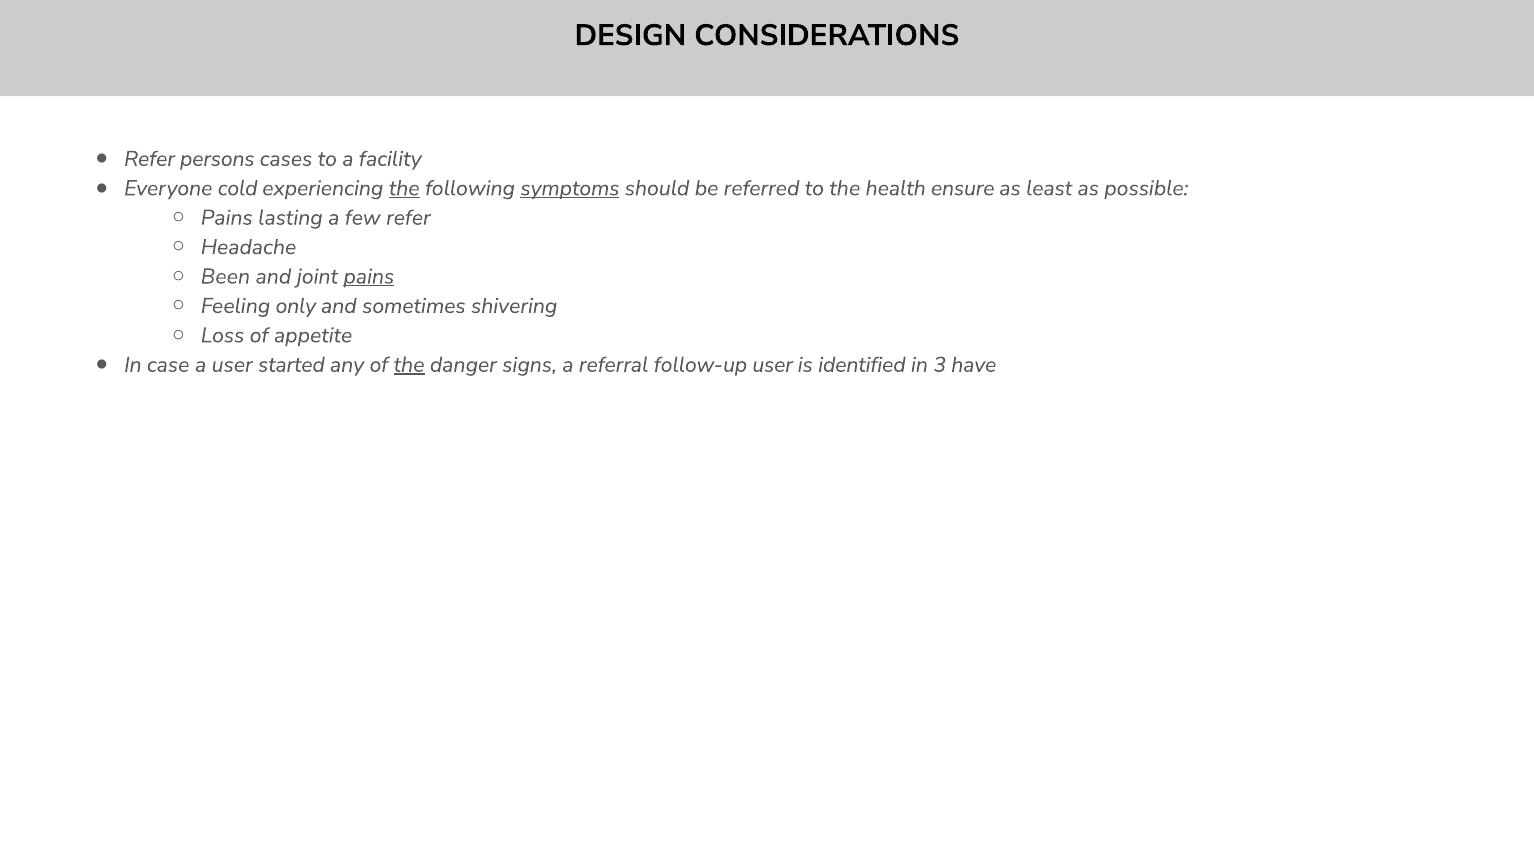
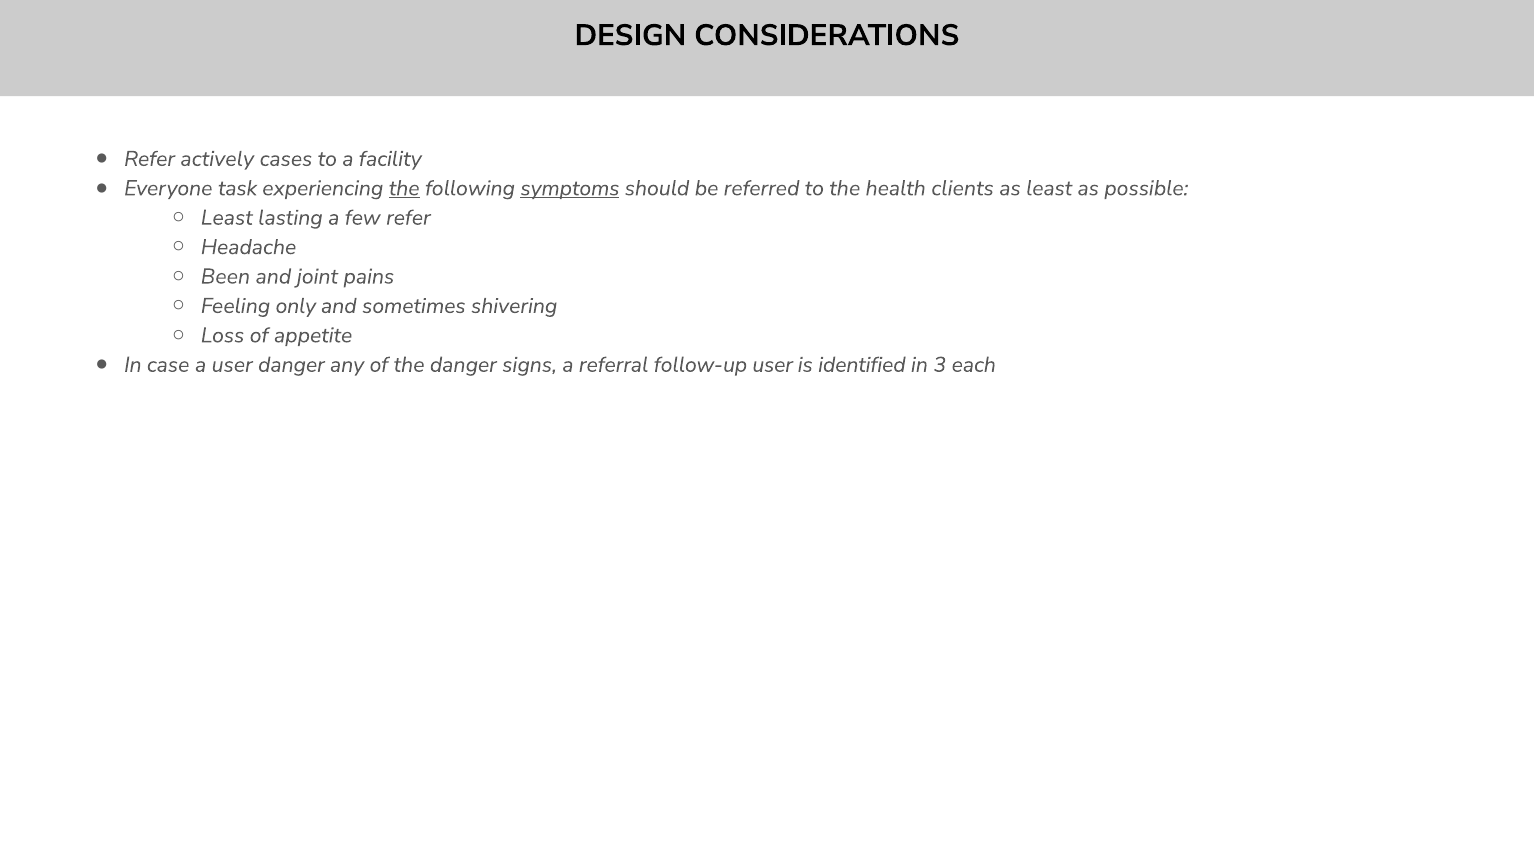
persons: persons -> actively
cold: cold -> task
ensure: ensure -> clients
Pains at (227, 218): Pains -> Least
pains at (369, 276) underline: present -> none
user started: started -> danger
the at (409, 365) underline: present -> none
have: have -> each
